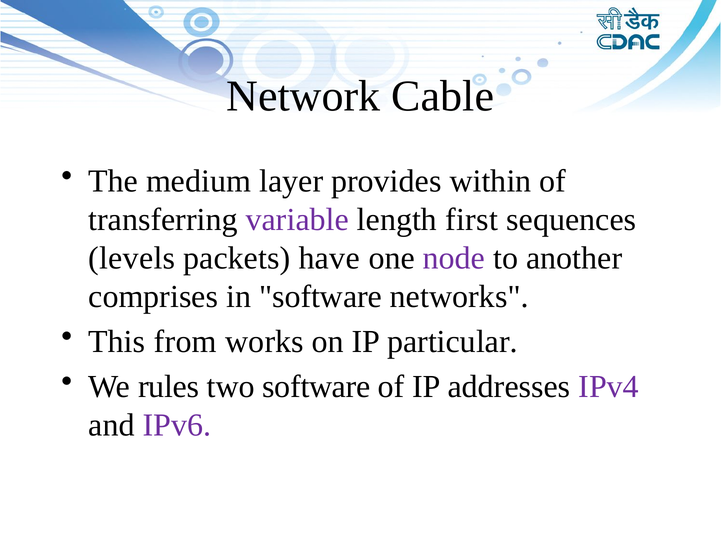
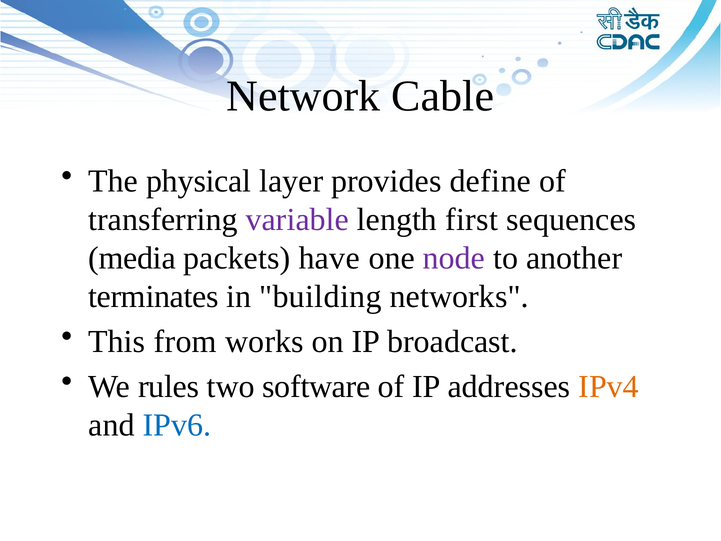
medium: medium -> physical
within: within -> define
levels: levels -> media
comprises: comprises -> terminates
in software: software -> building
particular: particular -> broadcast
IPv4 colour: purple -> orange
IPv6 colour: purple -> blue
